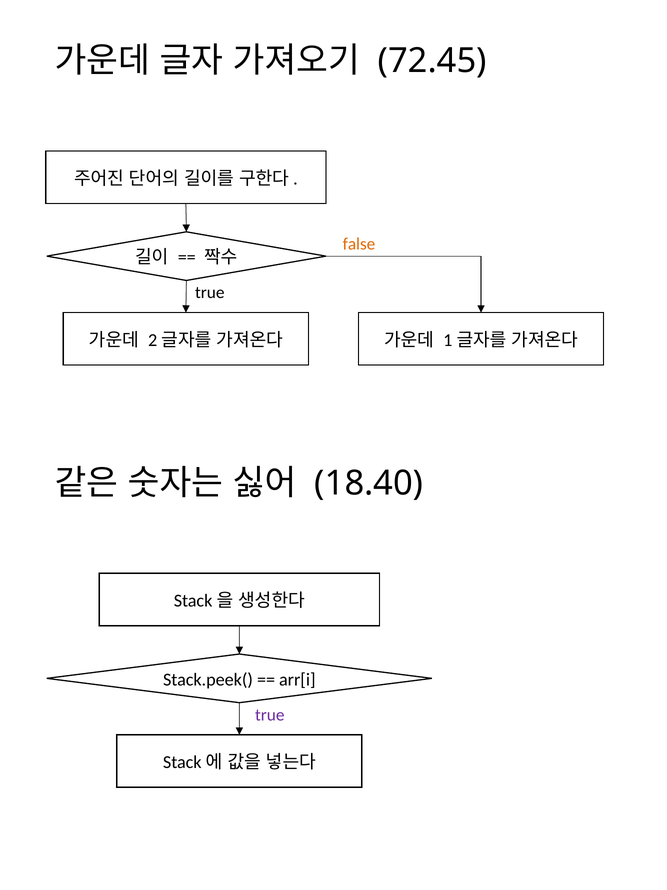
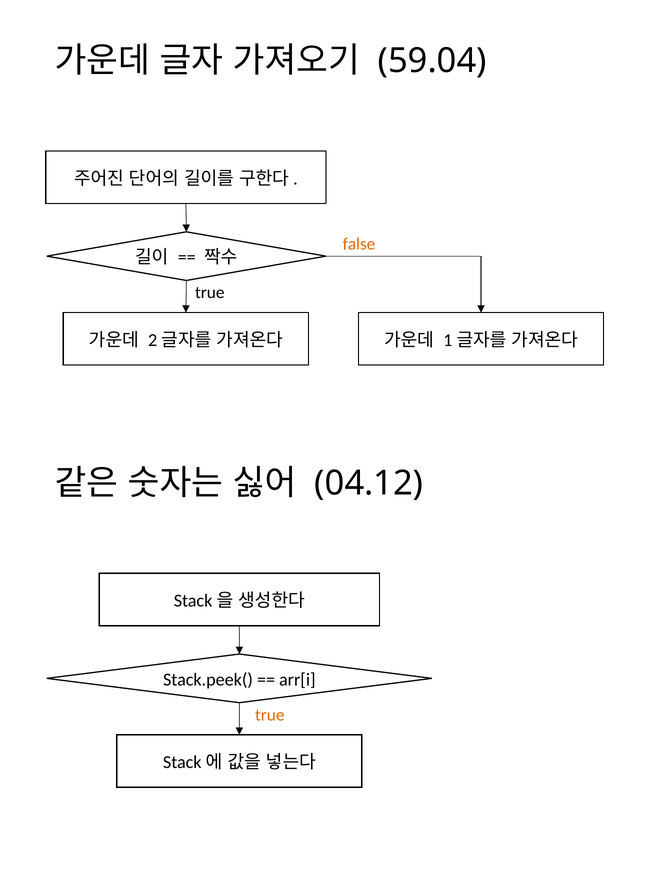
72.45: 72.45 -> 59.04
18.40: 18.40 -> 04.12
true at (270, 714) colour: purple -> orange
